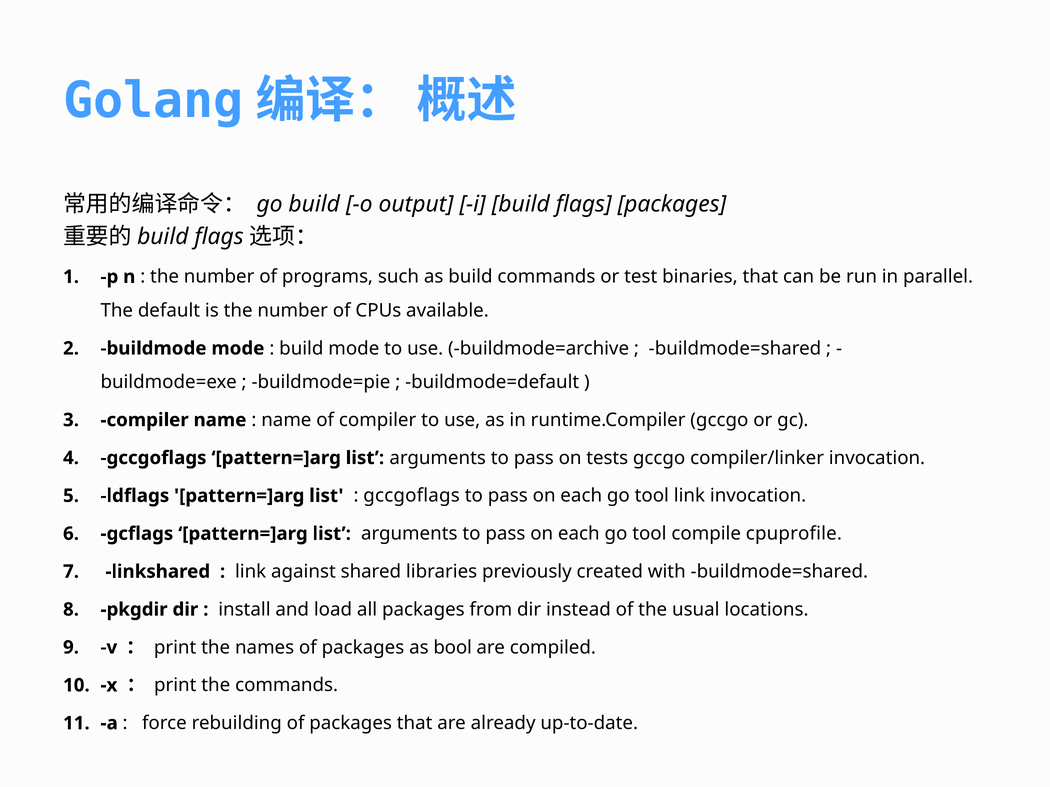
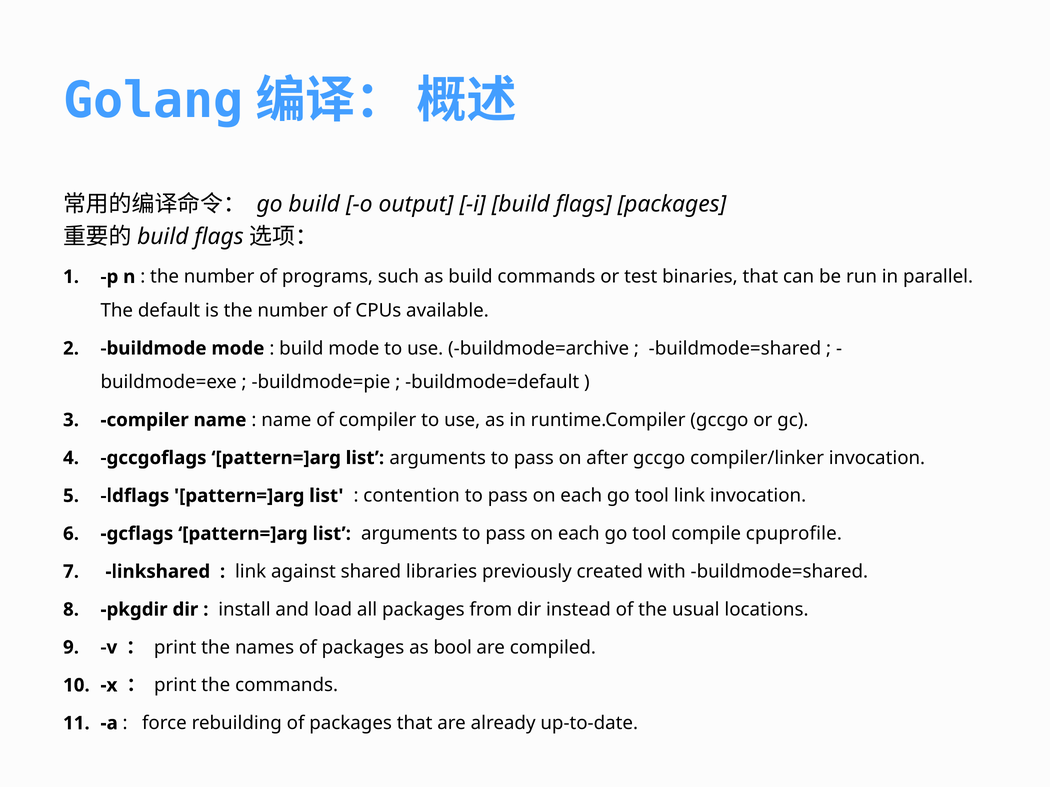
tests: tests -> after
gccgoflags at (412, 496): gccgoflags -> contention
